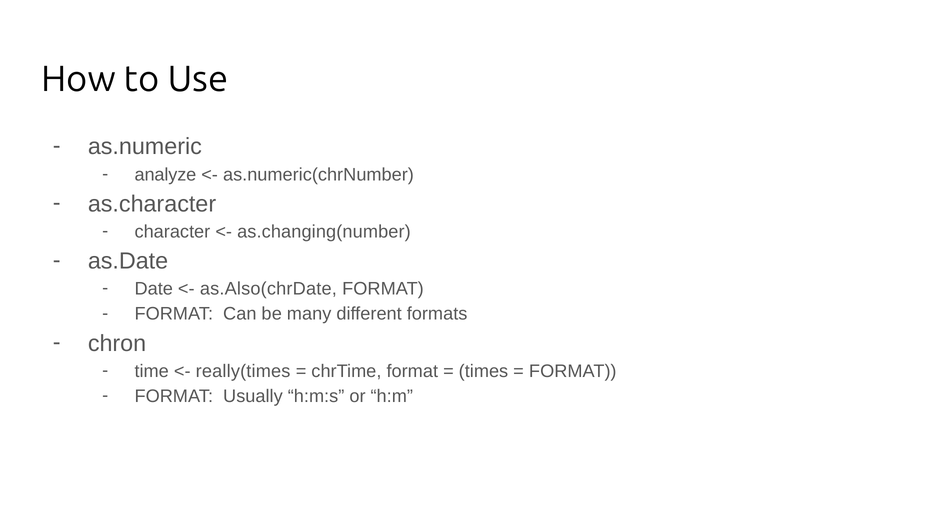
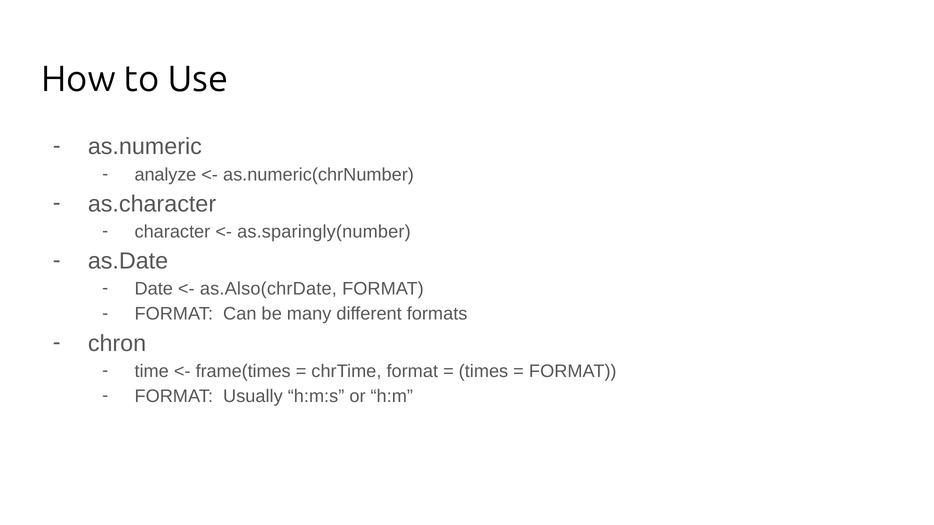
as.changing(number: as.changing(number -> as.sparingly(number
really(times: really(times -> frame(times
